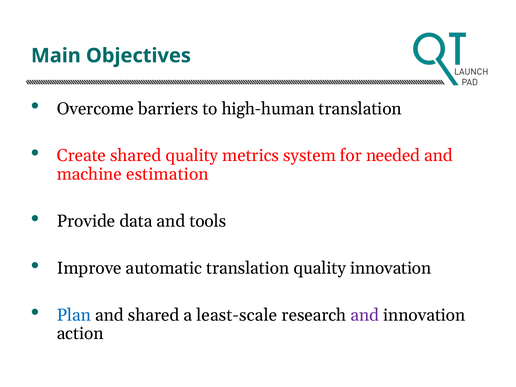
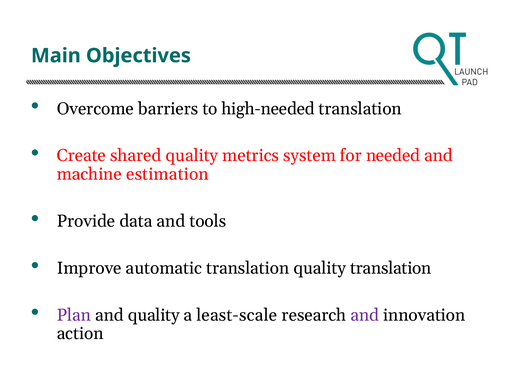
high-human: high-human -> high-needed
quality innovation: innovation -> translation
Plan colour: blue -> purple
and shared: shared -> quality
